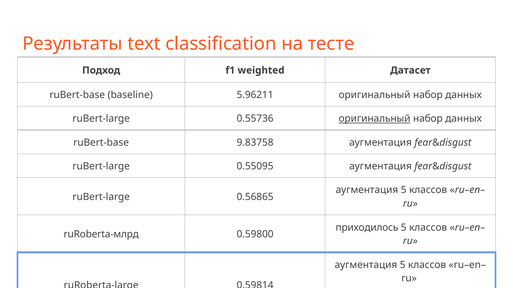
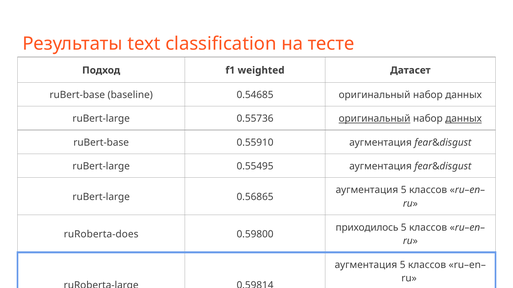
5.96211: 5.96211 -> 0.54685
данных at (464, 119) underline: none -> present
9.83758: 9.83758 -> 0.55910
0.55095: 0.55095 -> 0.55495
ruRoberta-млрд: ruRoberta-млрд -> ruRoberta-does
